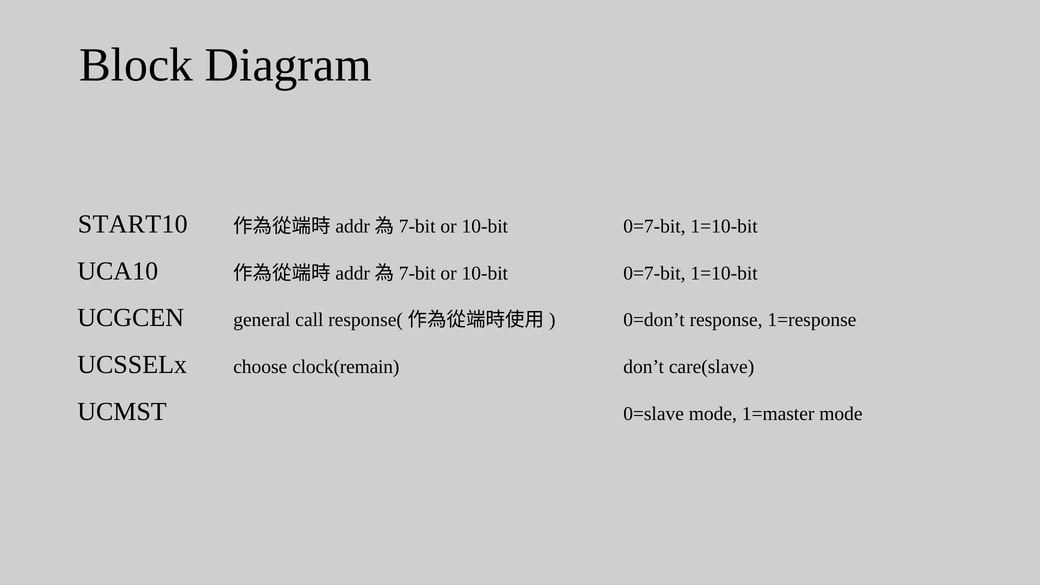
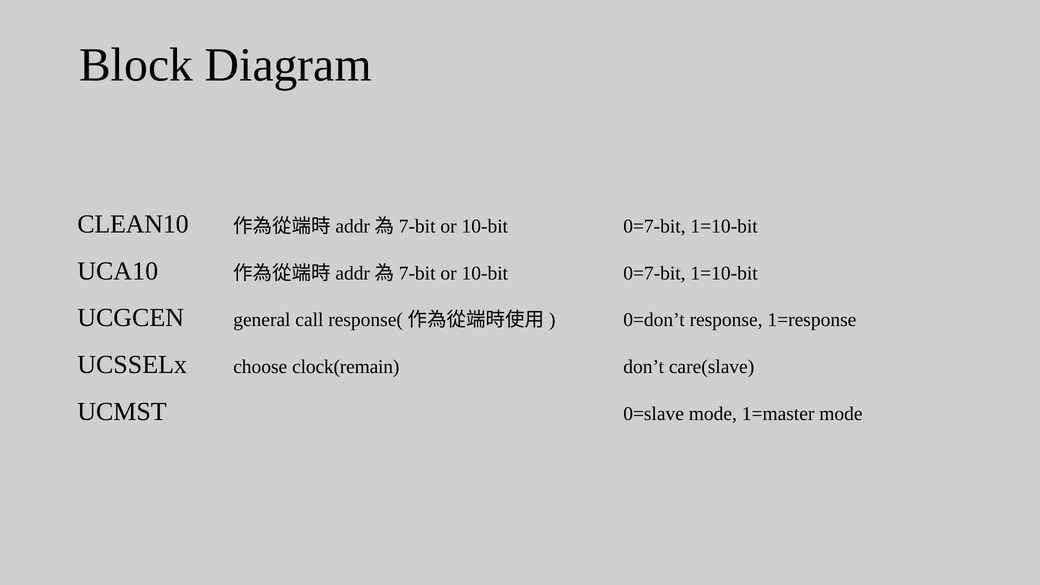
START10: START10 -> CLEAN10
